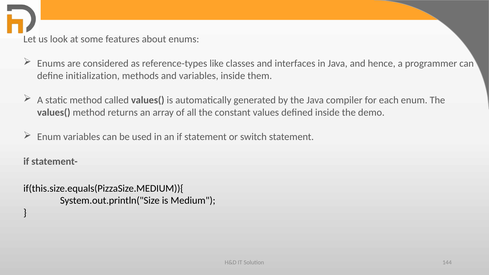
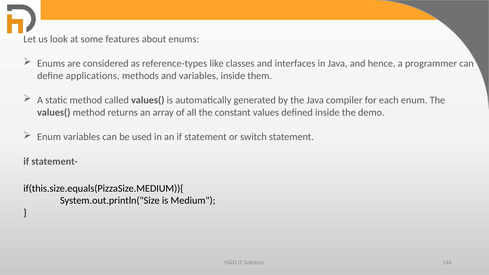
initialization: initialization -> applications
